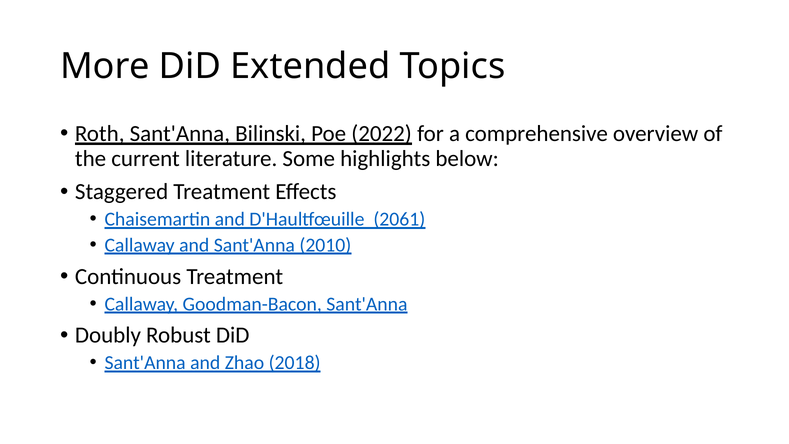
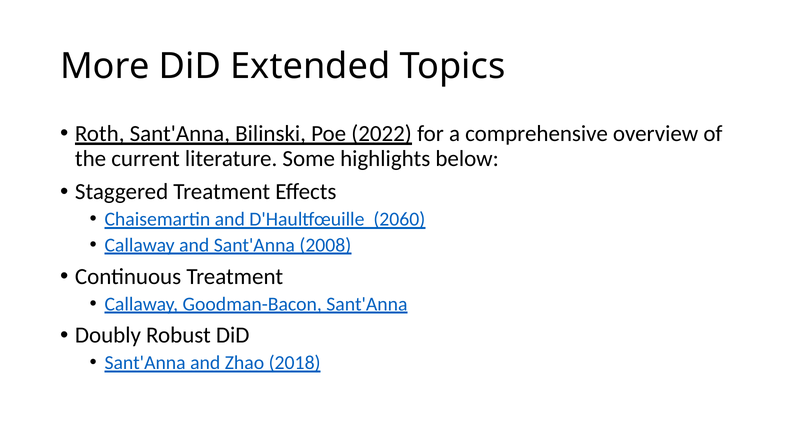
2061: 2061 -> 2060
2010: 2010 -> 2008
